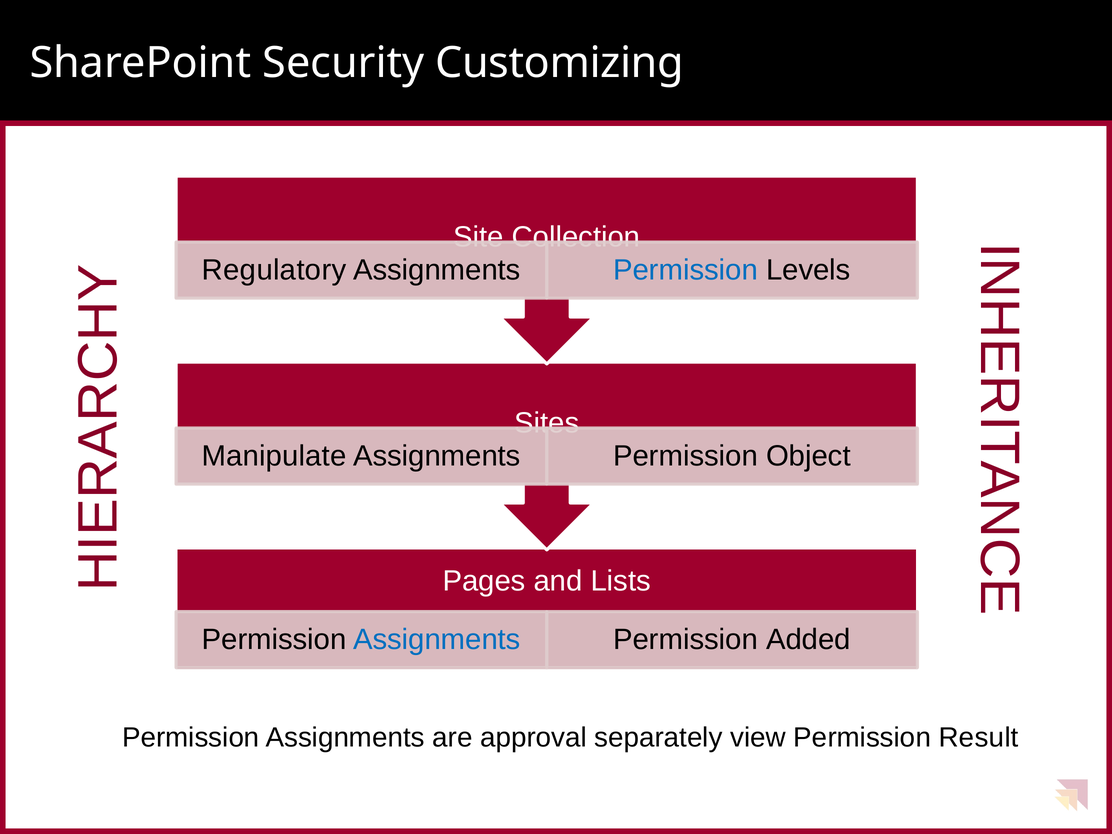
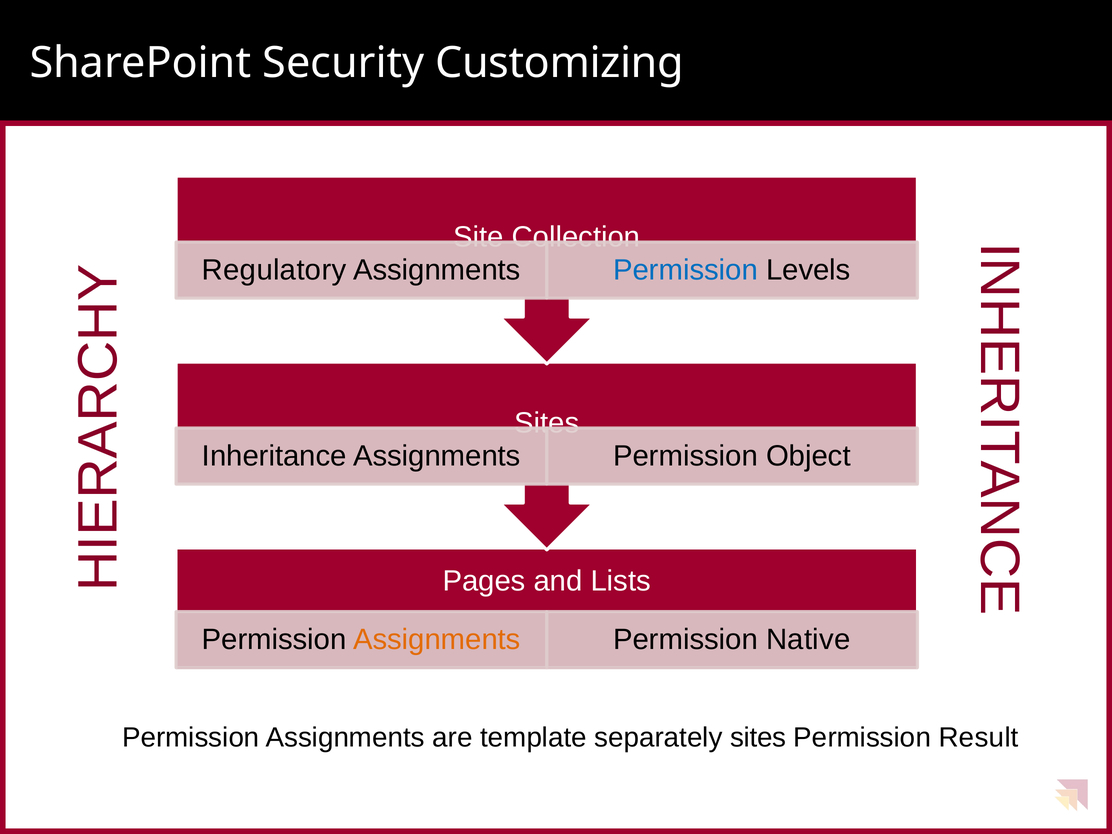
Manipulate: Manipulate -> Inheritance
Assignments at (437, 639) colour: blue -> orange
Added: Added -> Native
approval: approval -> template
separately view: view -> sites
